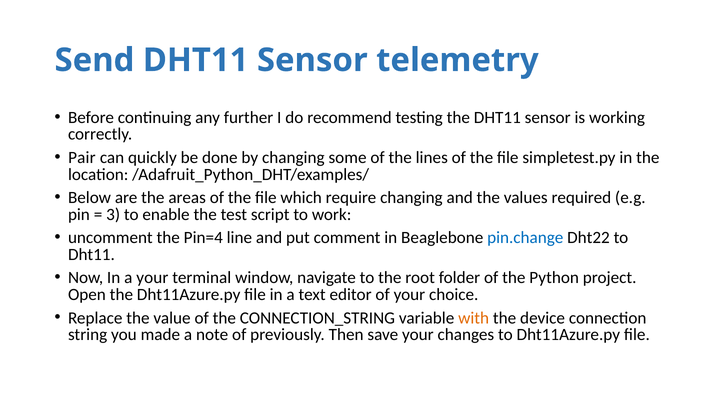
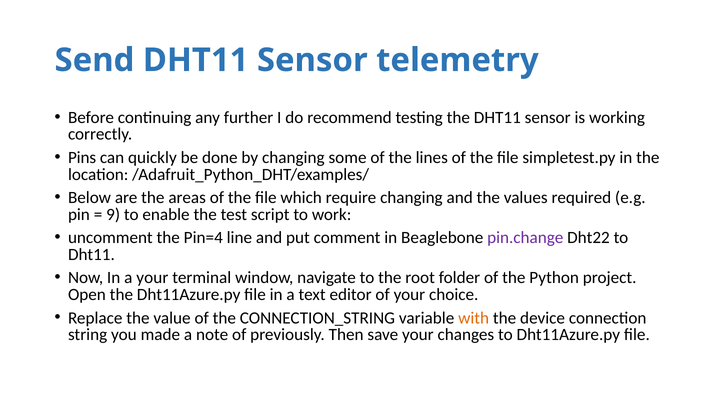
Pair: Pair -> Pins
3: 3 -> 9
pin.change colour: blue -> purple
